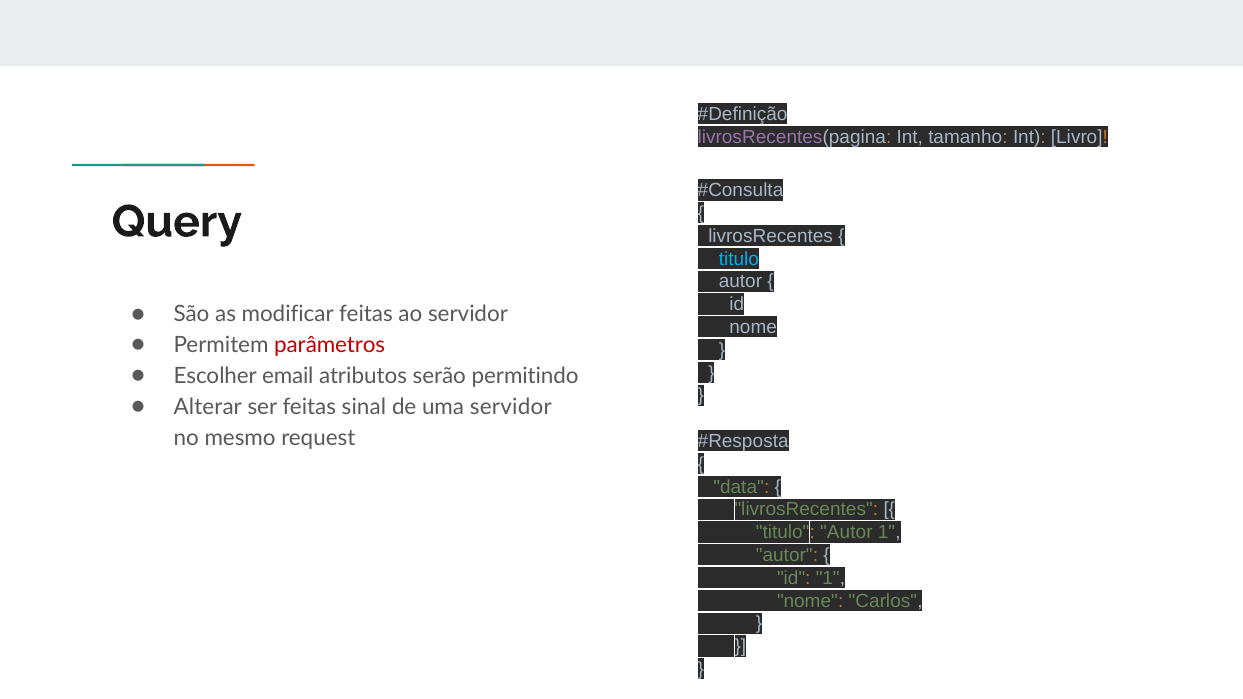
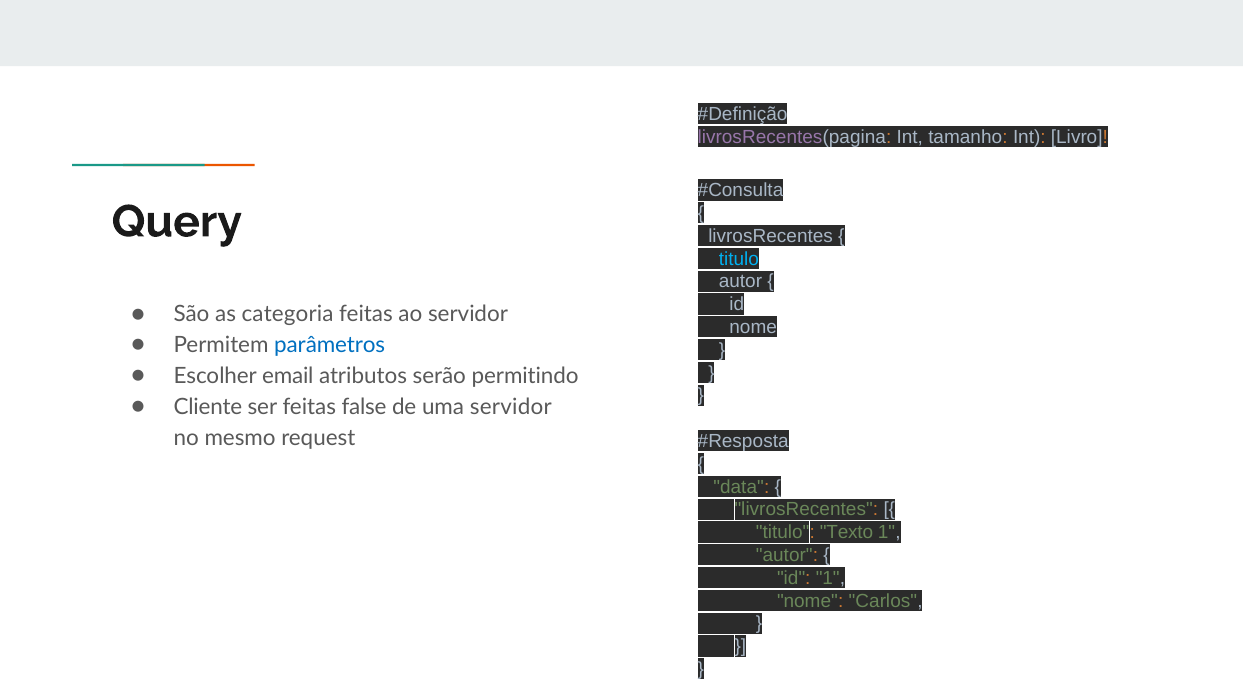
modificar: modificar -> categoria
parâmetros colour: red -> blue
Alterar: Alterar -> Cliente
sinal: sinal -> false
Autor at (846, 533): Autor -> Texto
